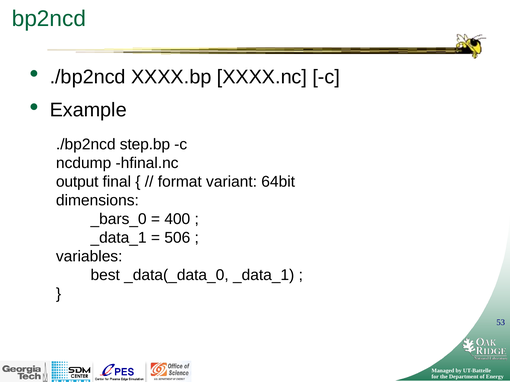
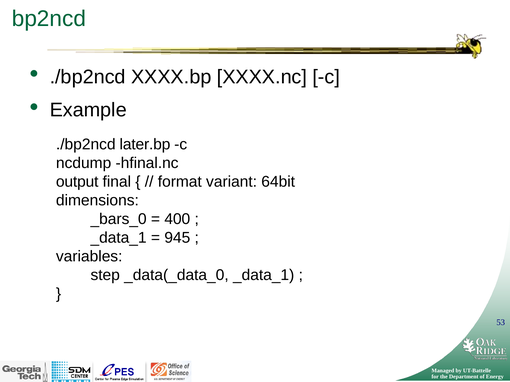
step.bp: step.bp -> later.bp
506: 506 -> 945
best: best -> step
